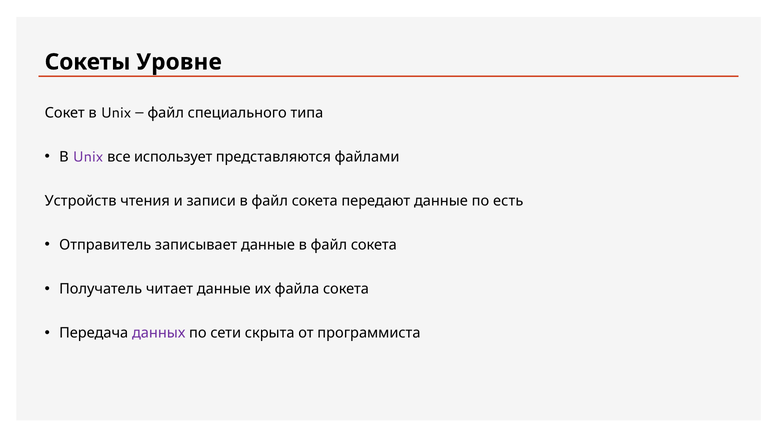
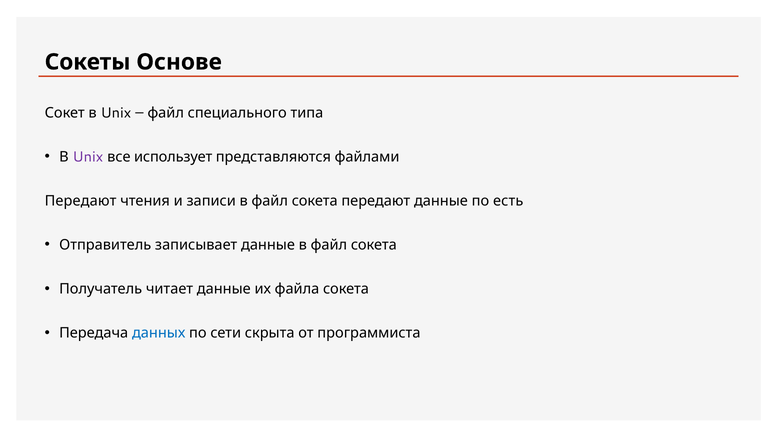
Уровне: Уровне -> Основе
Устройств at (81, 201): Устройств -> Передают
данных colour: purple -> blue
